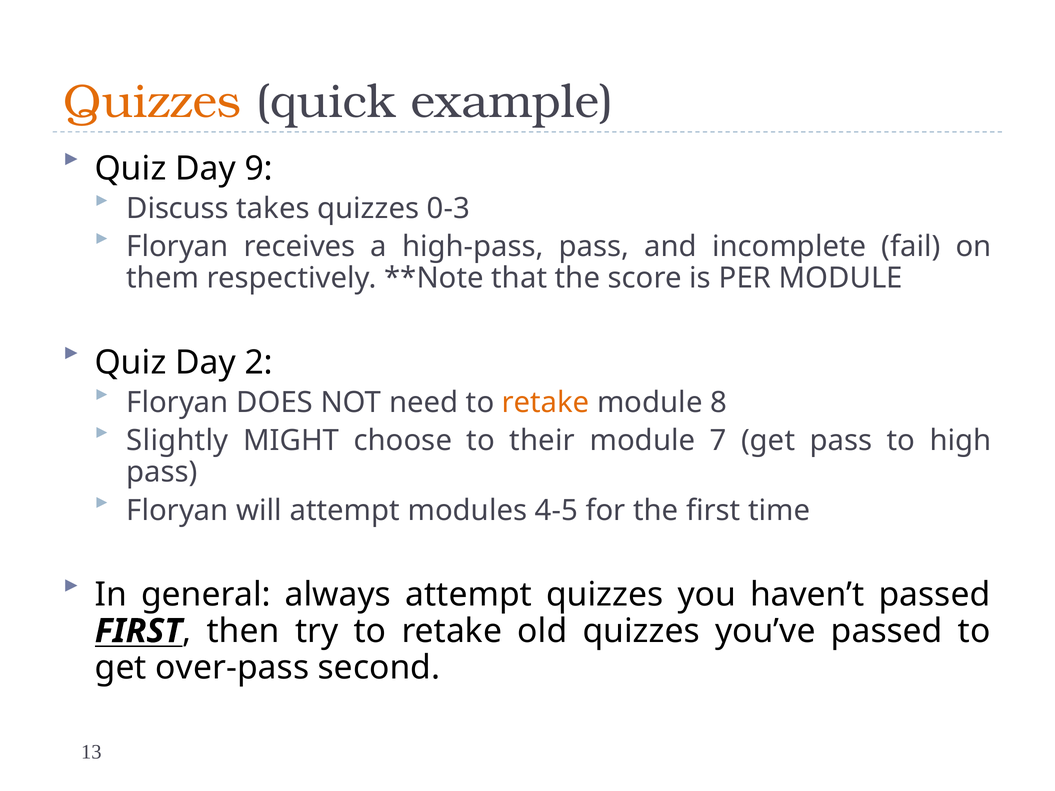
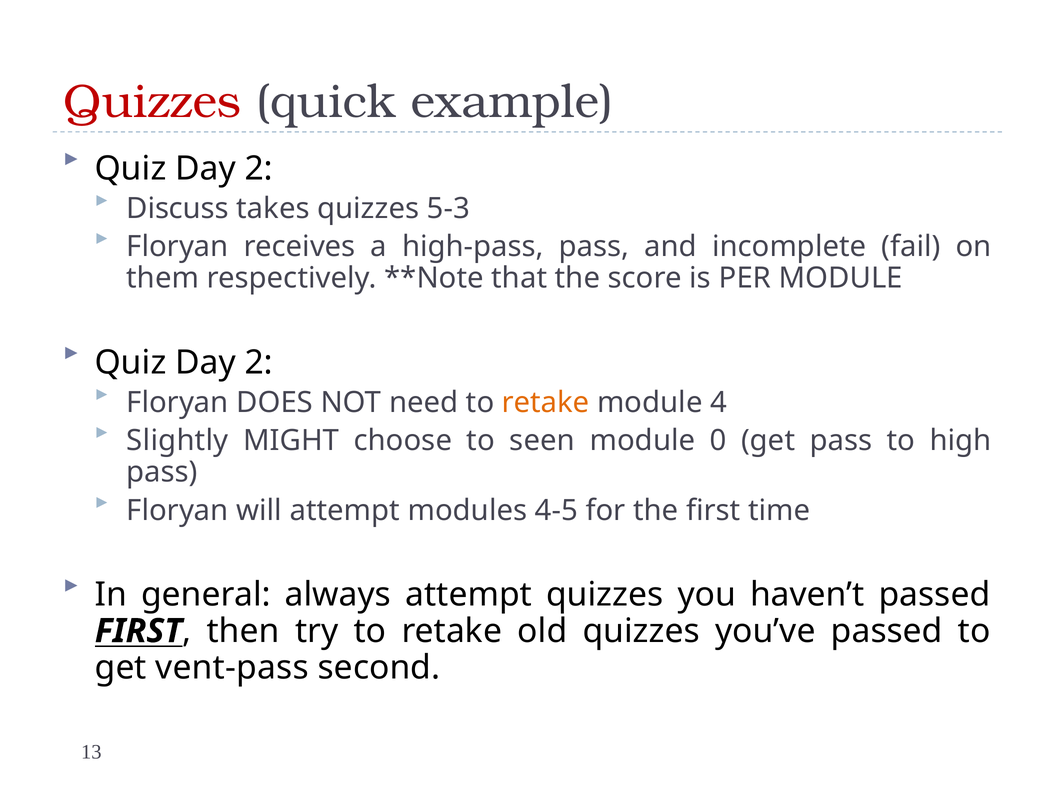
Quizzes at (152, 102) colour: orange -> red
9 at (259, 168): 9 -> 2
0-3: 0-3 -> 5-3
8: 8 -> 4
their: their -> seen
7: 7 -> 0
over-pass: over-pass -> vent-pass
